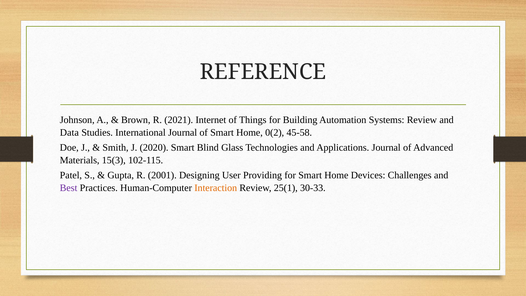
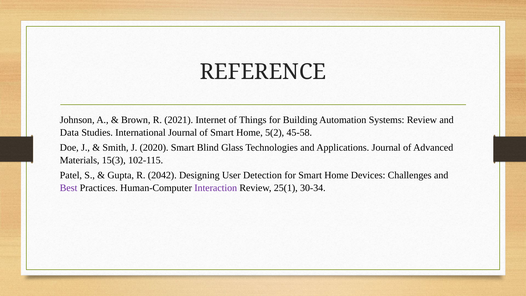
0(2: 0(2 -> 5(2
2001: 2001 -> 2042
Providing: Providing -> Detection
Interaction colour: orange -> purple
30-33: 30-33 -> 30-34
